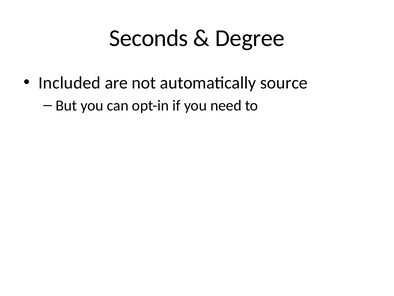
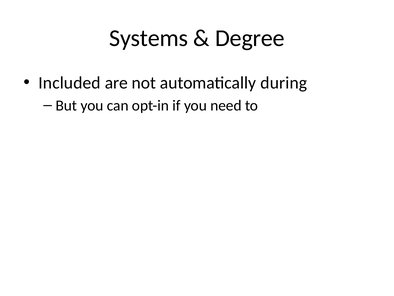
Seconds: Seconds -> Systems
source: source -> during
